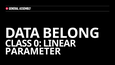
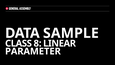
BELONG: BELONG -> SAMPLE
0: 0 -> 8
